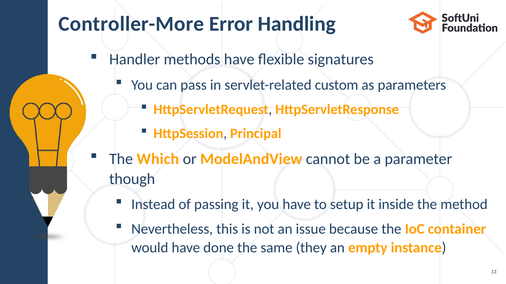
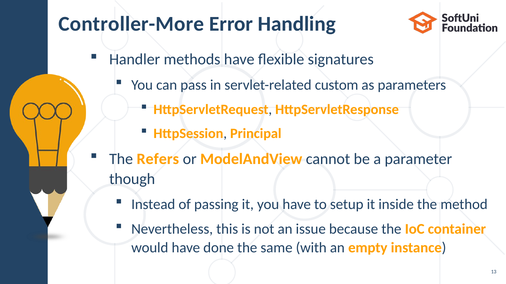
Which: Which -> Refers
they: they -> with
